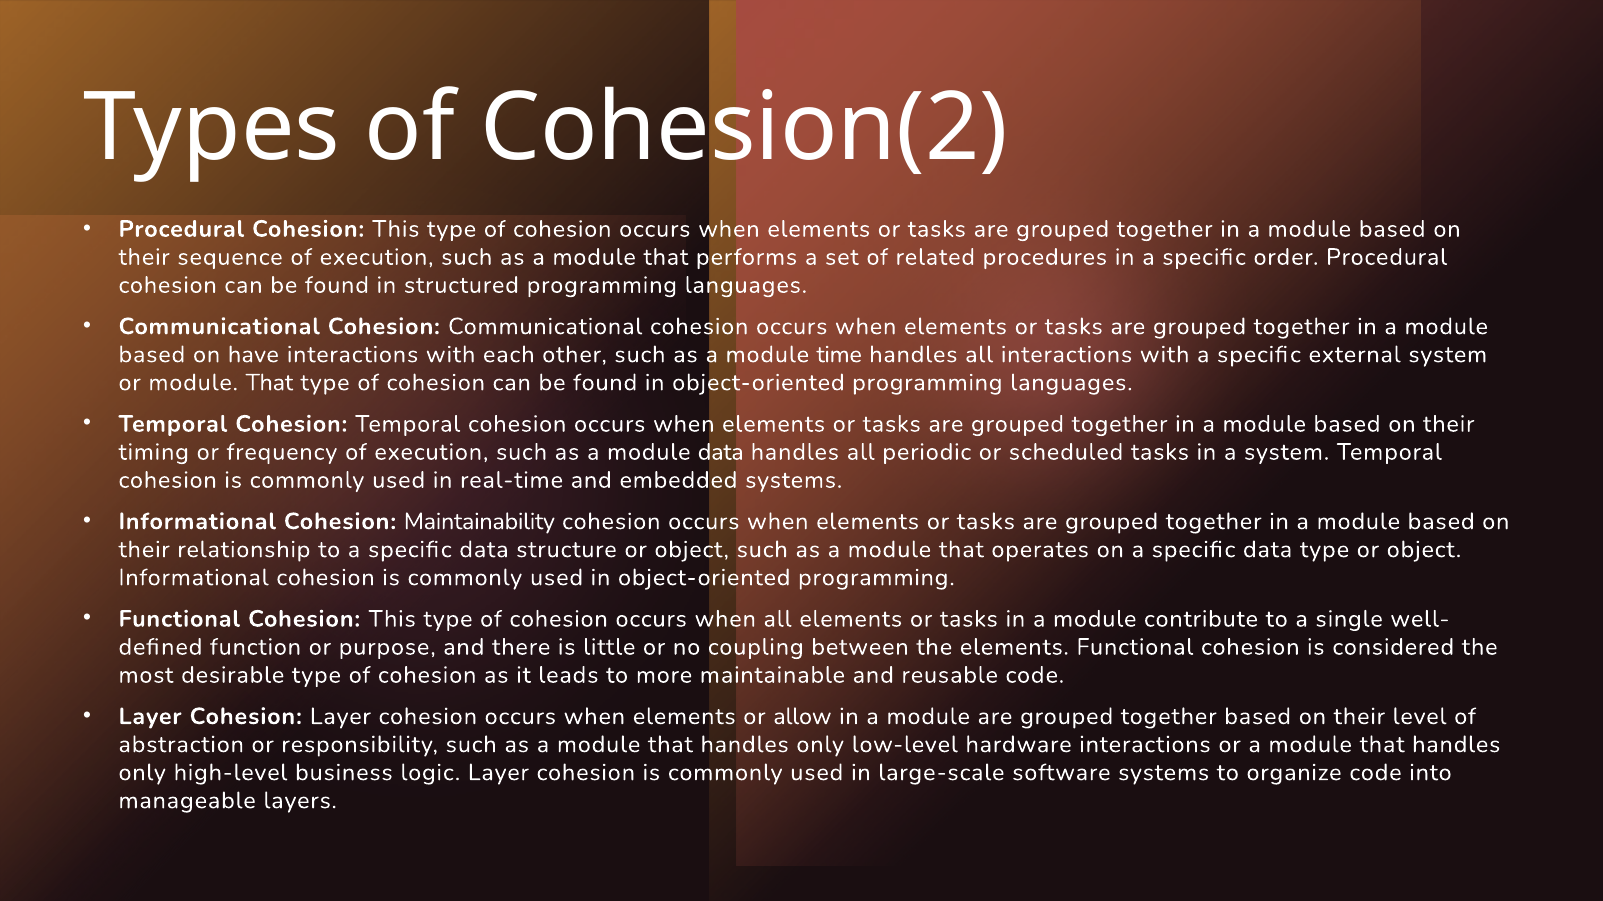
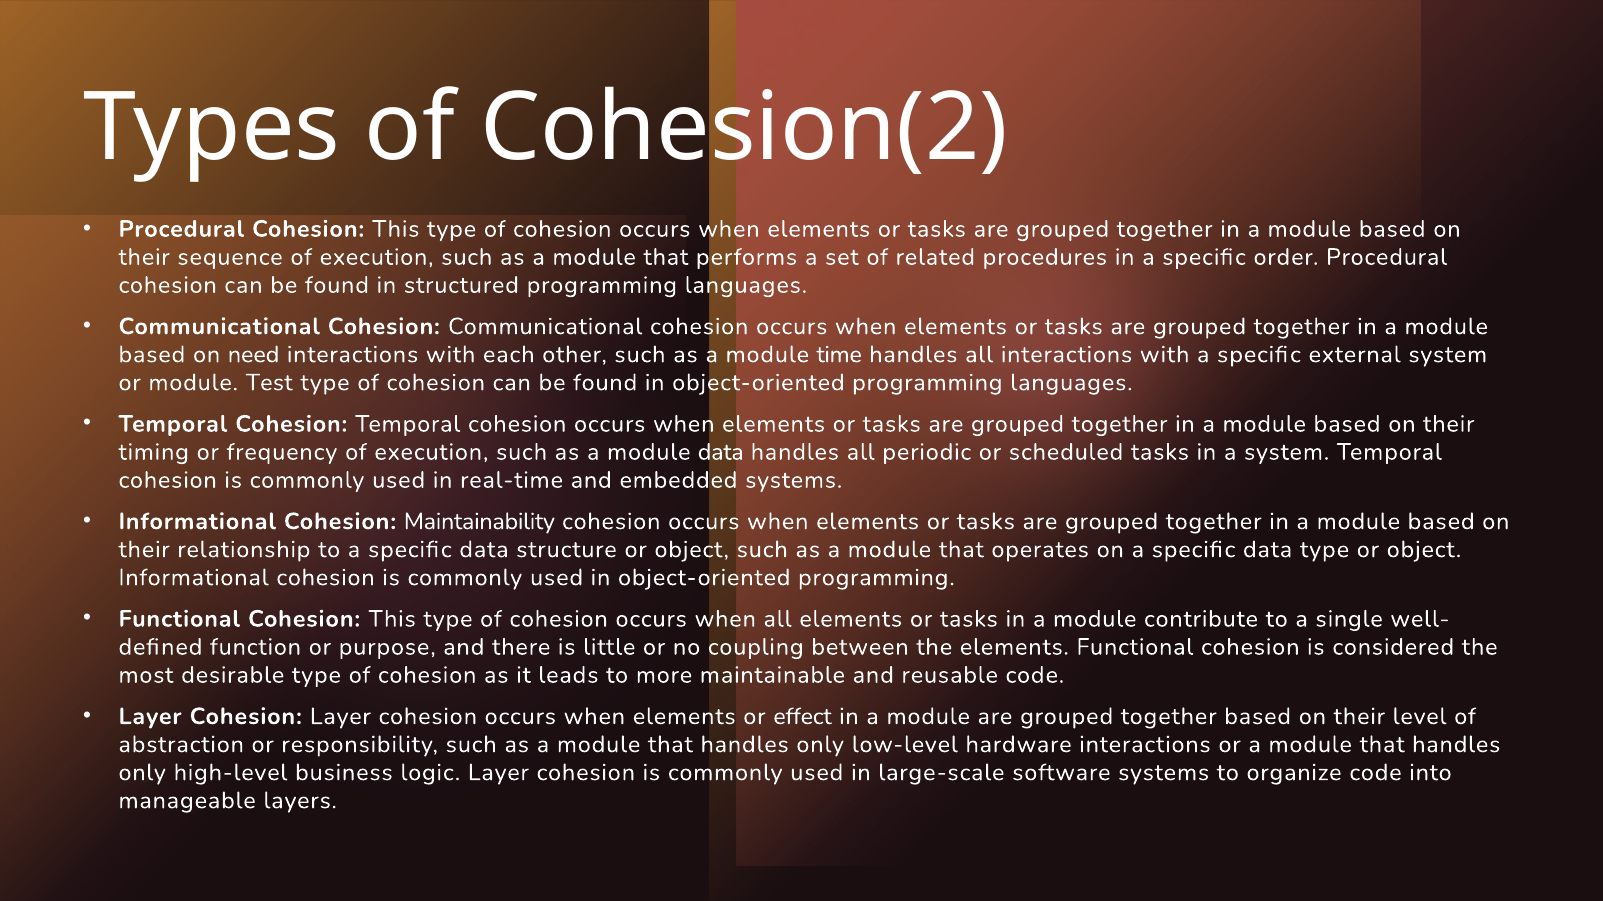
have: have -> need
or module That: That -> Test
allow: allow -> effect
